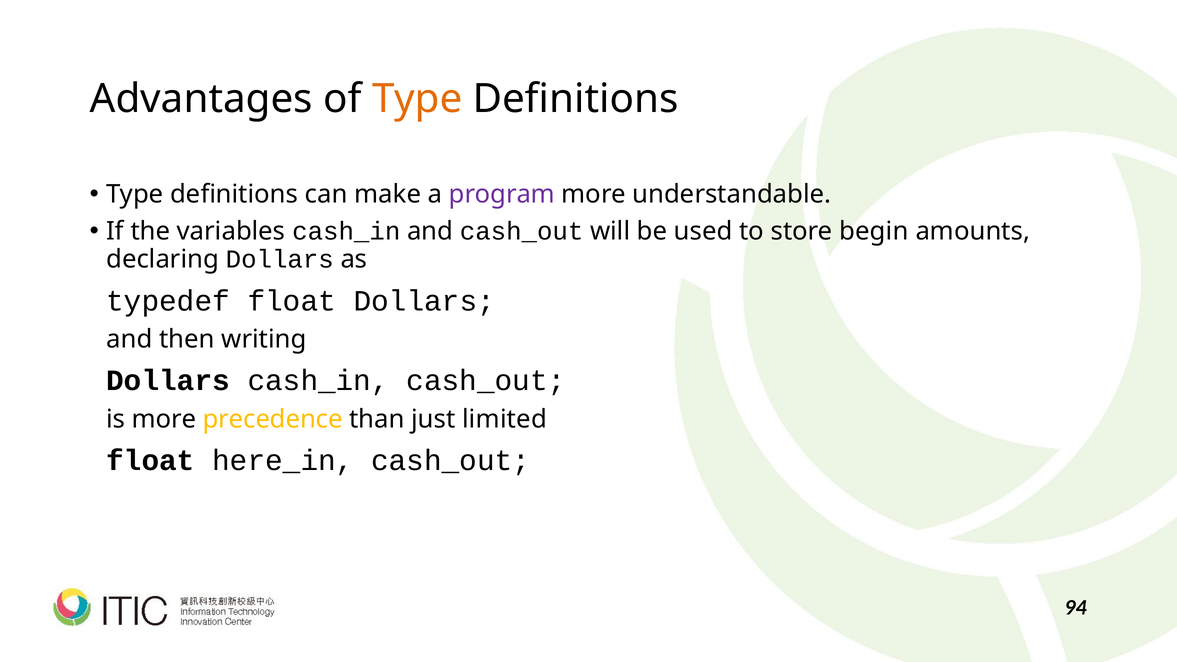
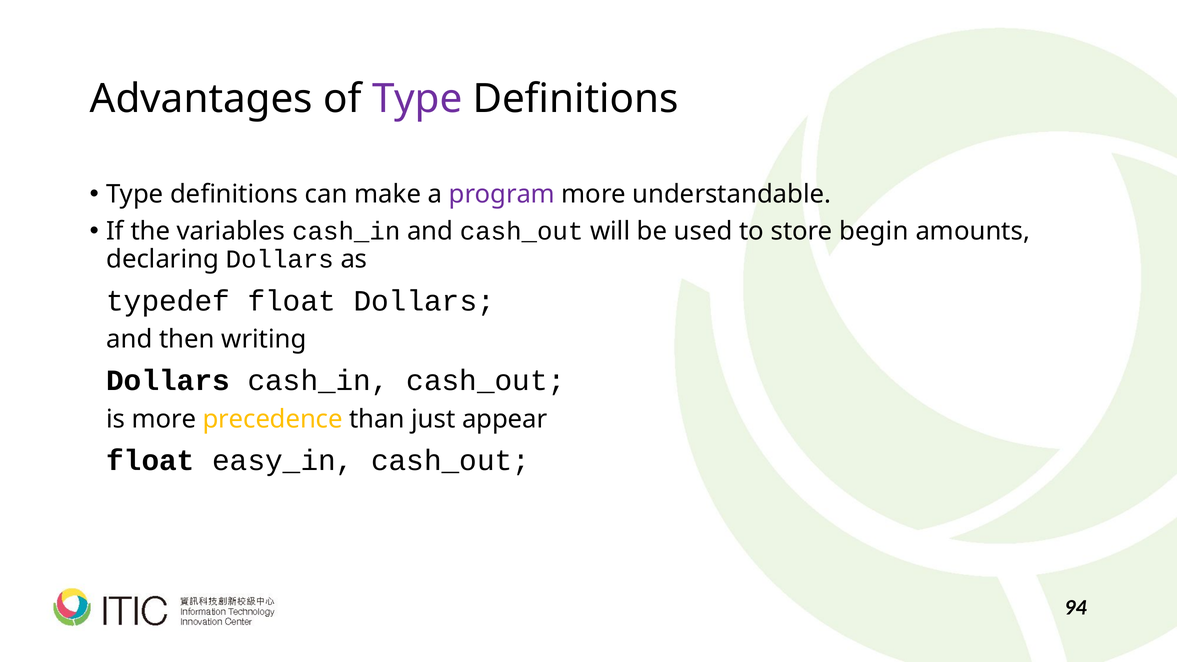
Type at (417, 99) colour: orange -> purple
limited: limited -> appear
here_in: here_in -> easy_in
